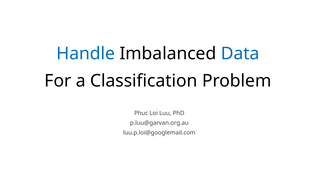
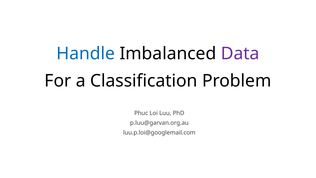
Data colour: blue -> purple
